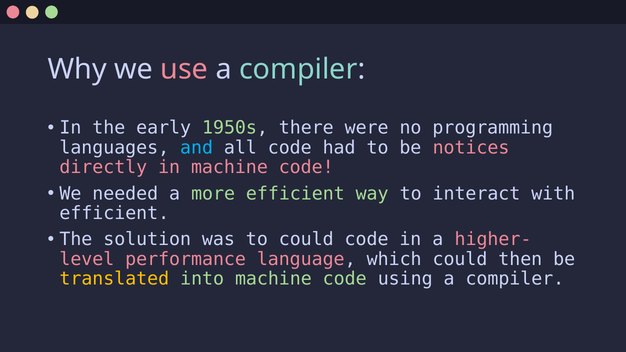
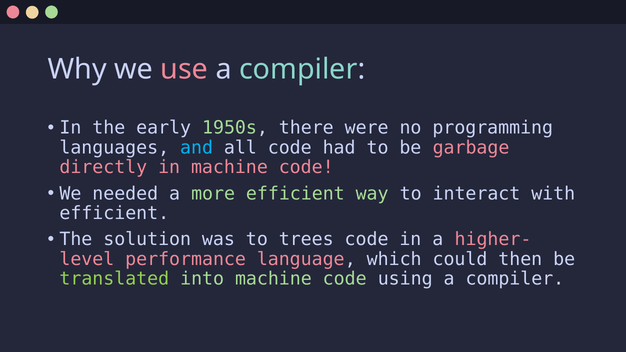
notices: notices -> garbage
to could: could -> trees
translated colour: yellow -> light green
